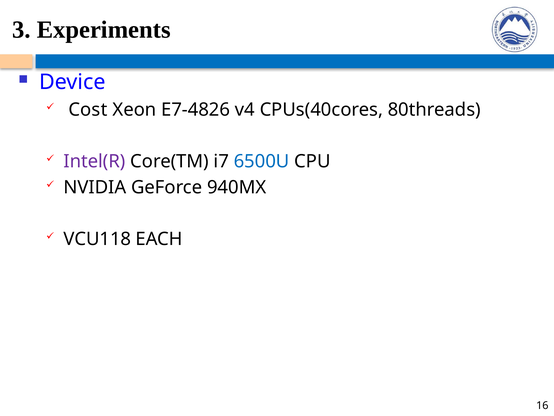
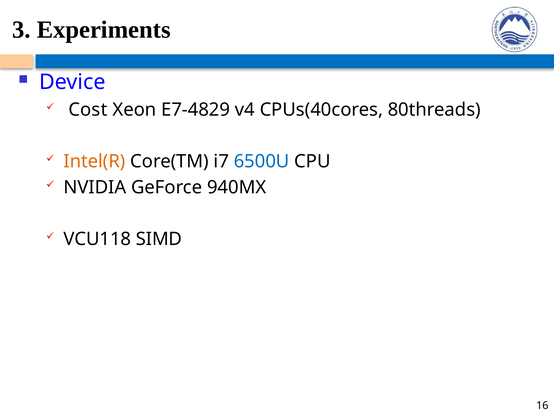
E7-4826: E7-4826 -> E7-4829
Intel(R colour: purple -> orange
EACH: EACH -> SIMD
